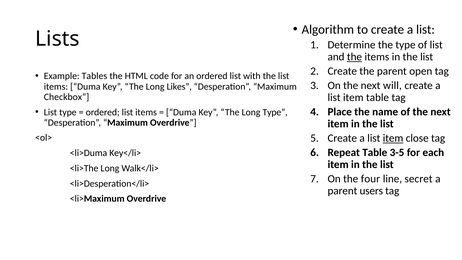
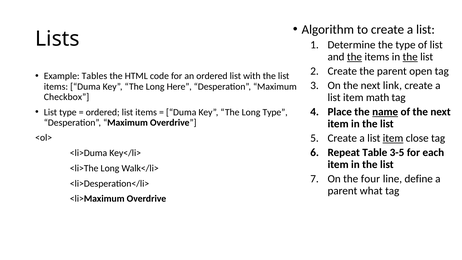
the at (410, 57) underline: none -> present
will: will -> link
Likes: Likes -> Here
item table: table -> math
name underline: none -> present
secret: secret -> define
users: users -> what
